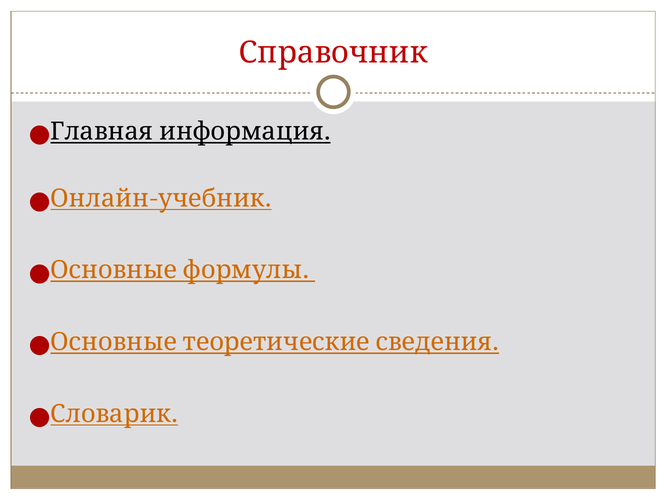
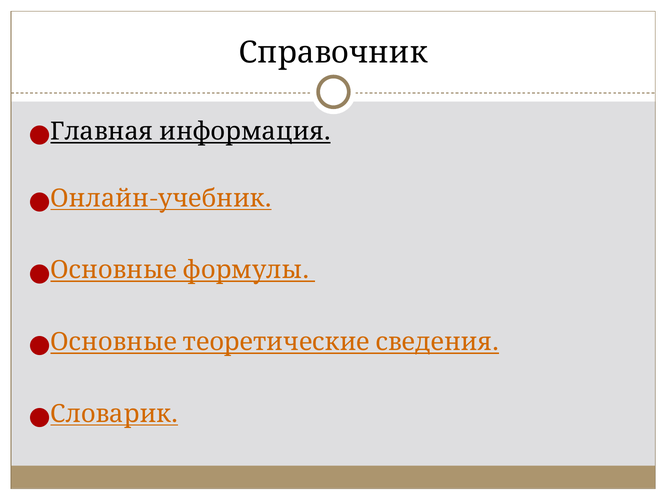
Справочник colour: red -> black
